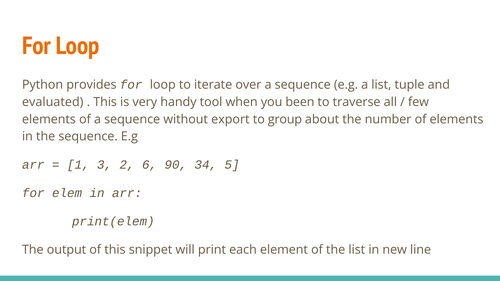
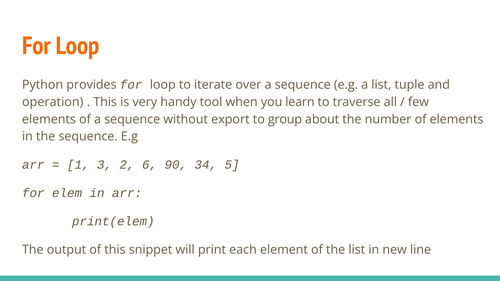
evaluated: evaluated -> operation
been: been -> learn
